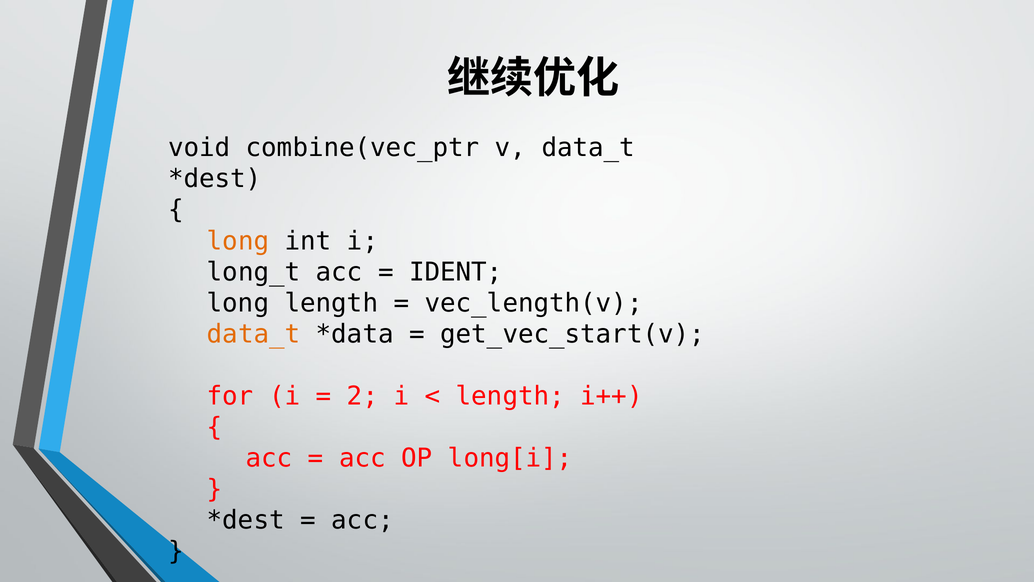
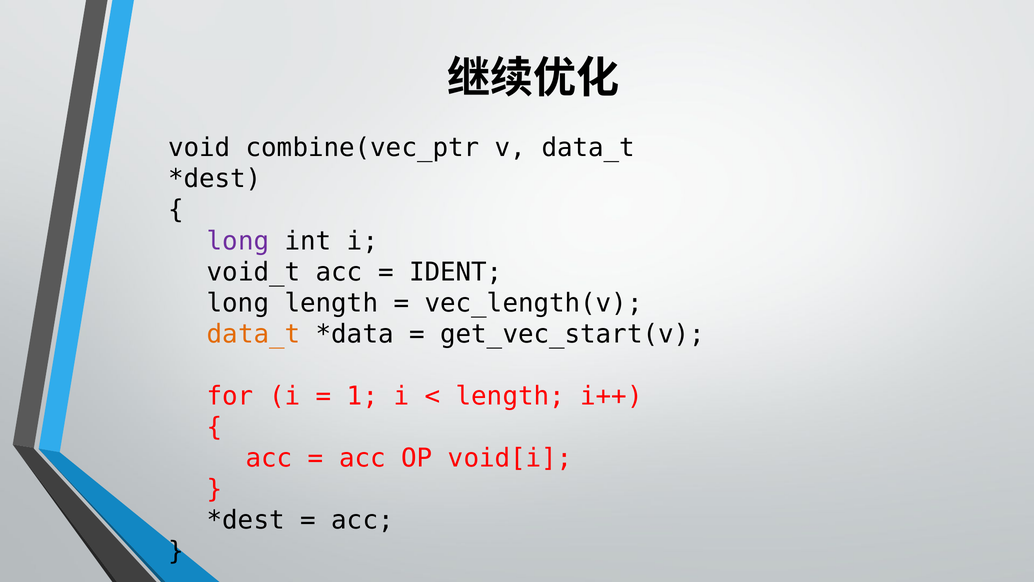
long at (238, 241) colour: orange -> purple
long_t: long_t -> void_t
2: 2 -> 1
long[i: long[i -> void[i
